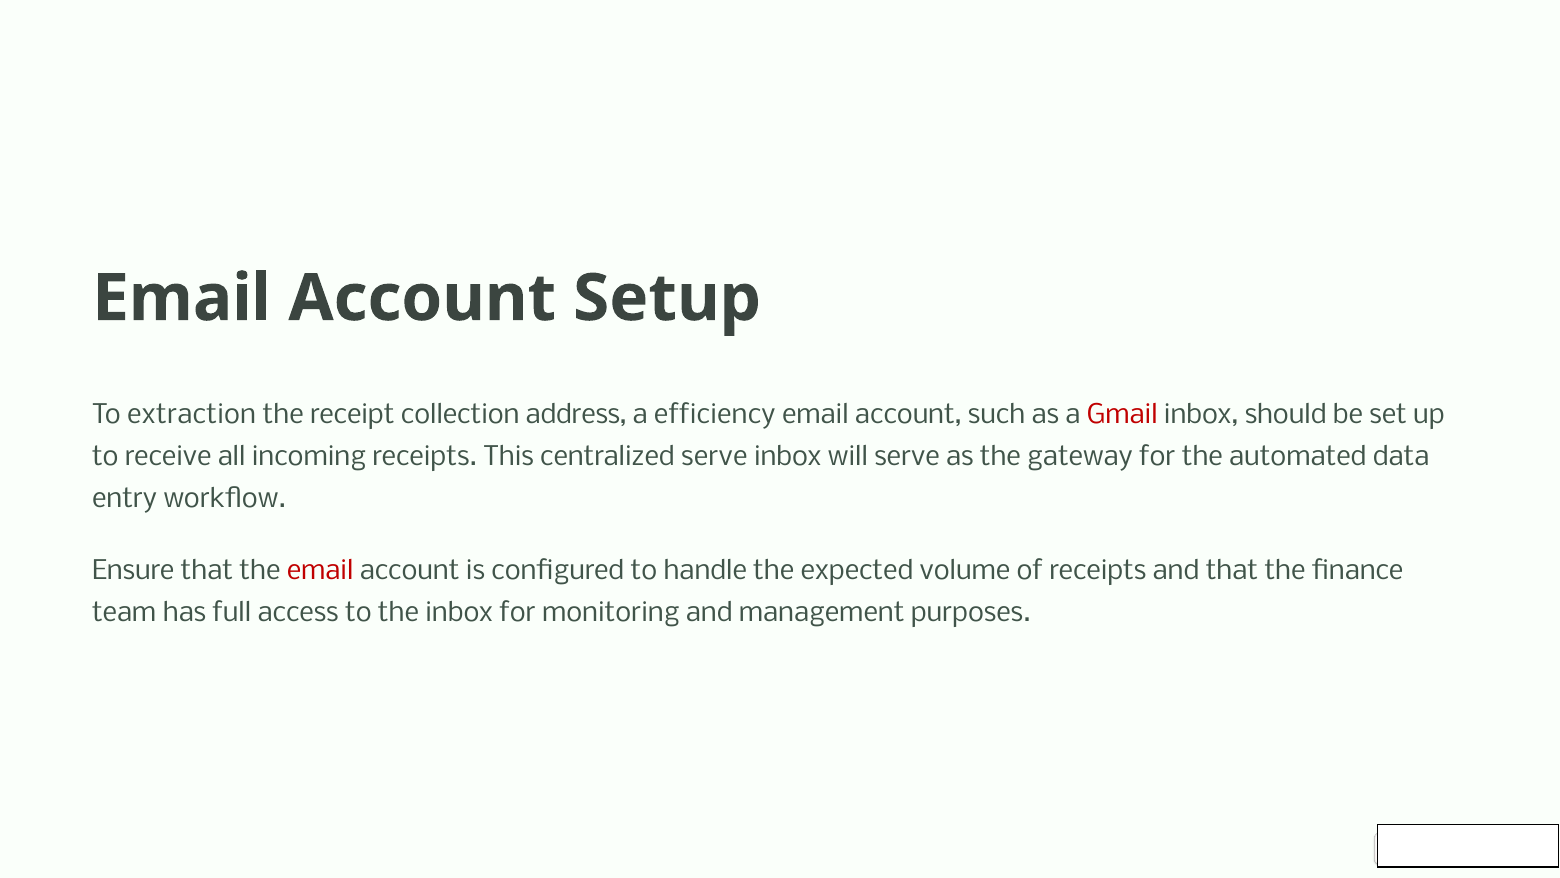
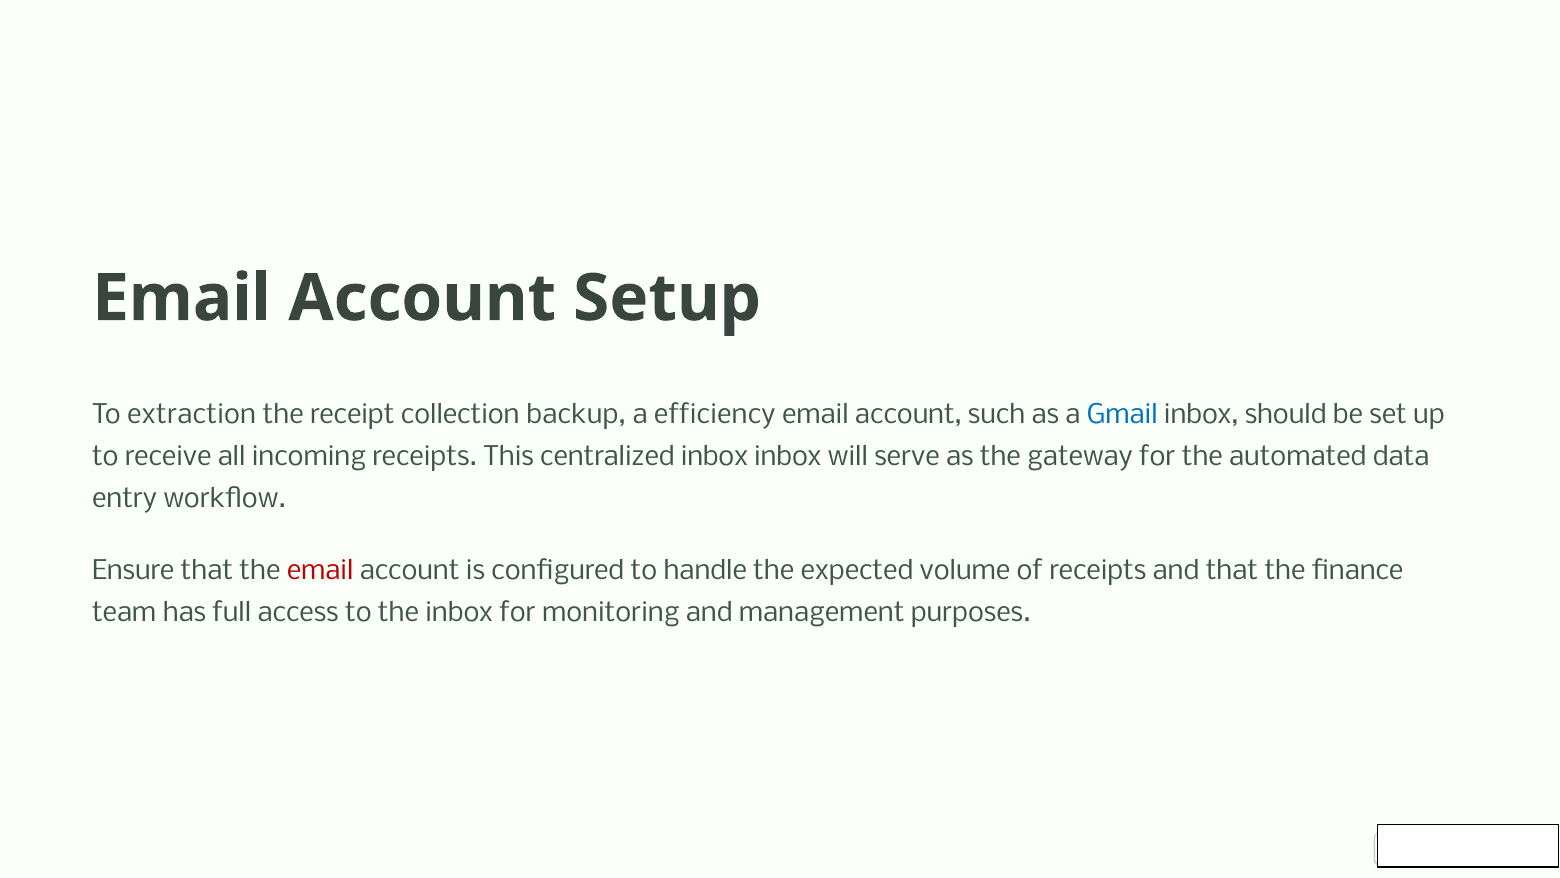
address: address -> backup
Gmail colour: red -> blue
centralized serve: serve -> inbox
